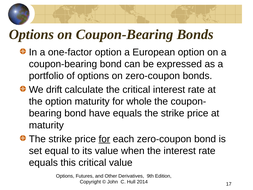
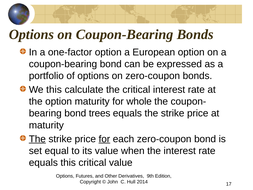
We drift: drift -> this
have: have -> trees
The at (37, 139) underline: none -> present
